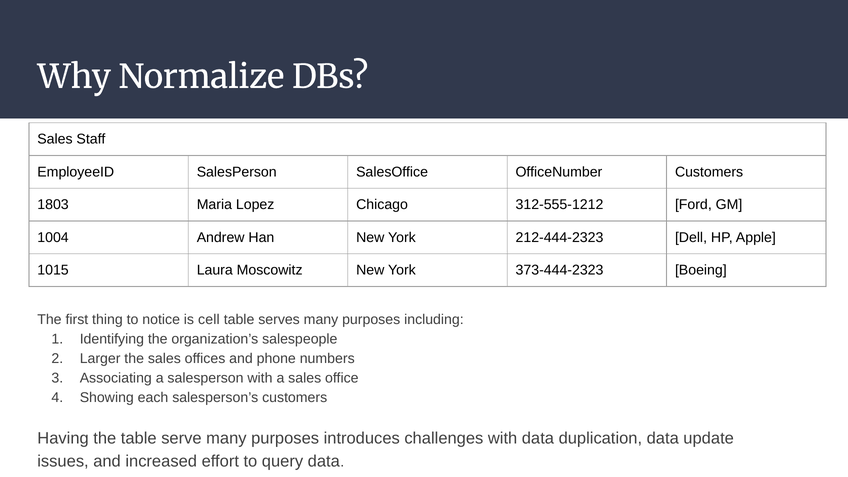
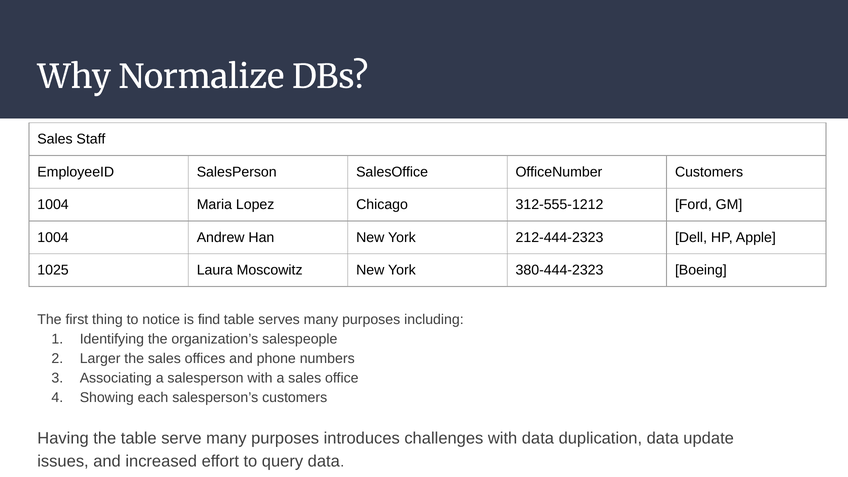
1803 at (53, 205): 1803 -> 1004
1015: 1015 -> 1025
373-444-2323: 373-444-2323 -> 380-444-2323
cell: cell -> find
